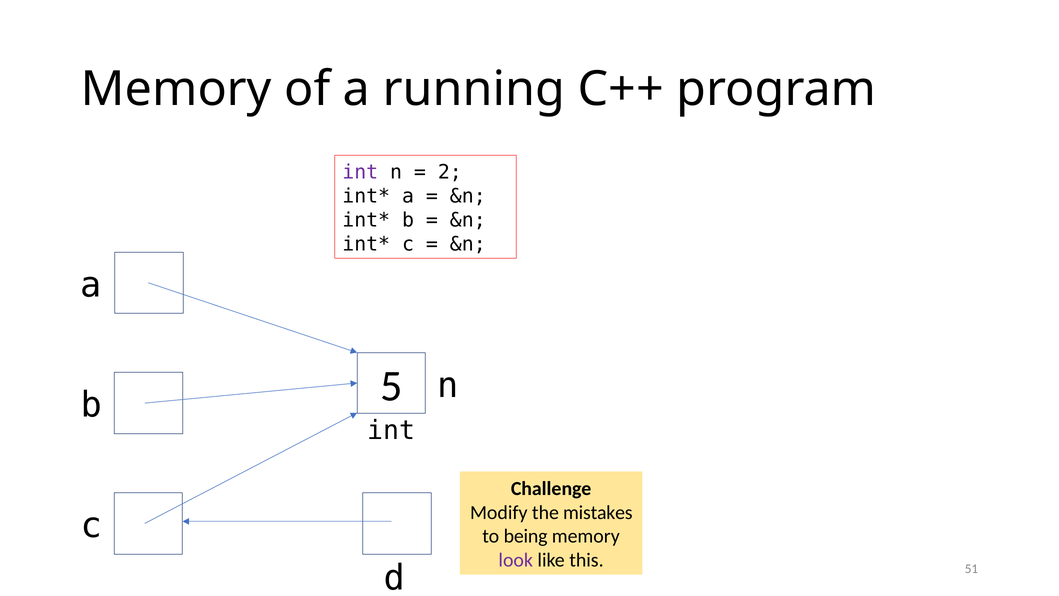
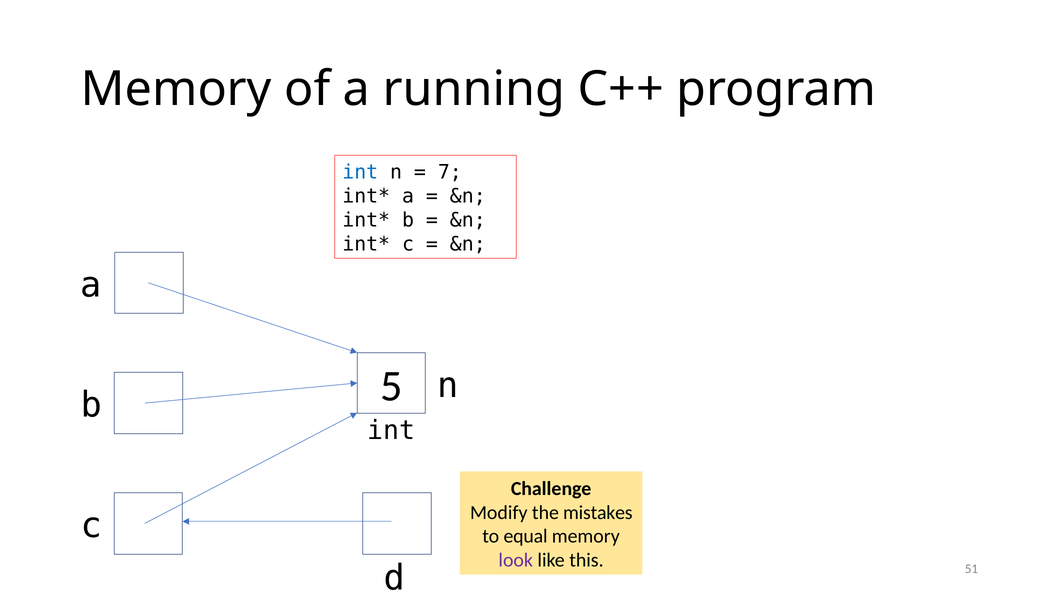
int at (360, 172) colour: purple -> blue
2: 2 -> 7
being: being -> equal
